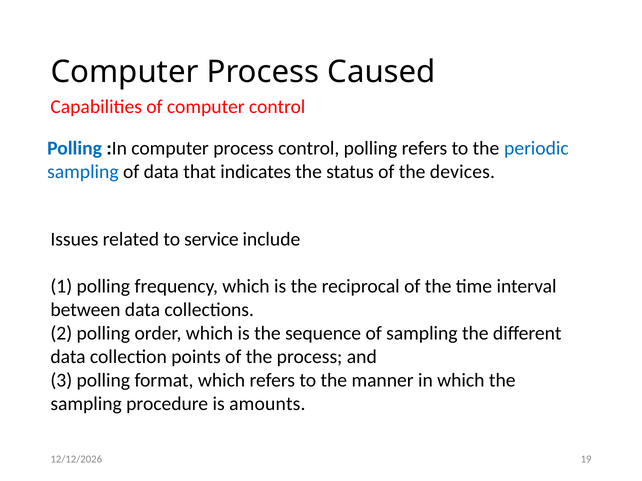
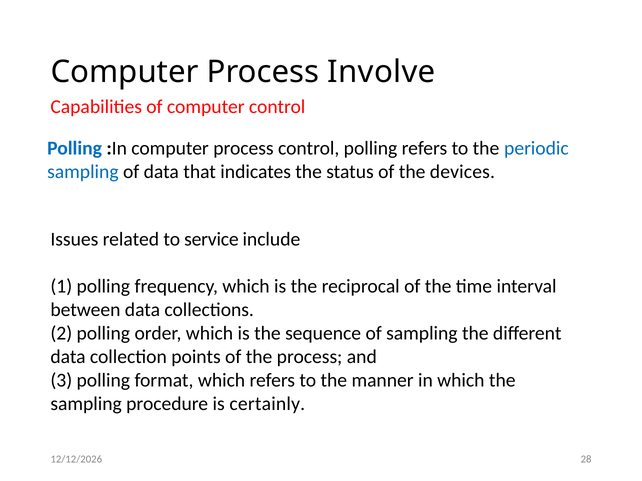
Caused: Caused -> Involve
amounts: amounts -> certainly
19: 19 -> 28
